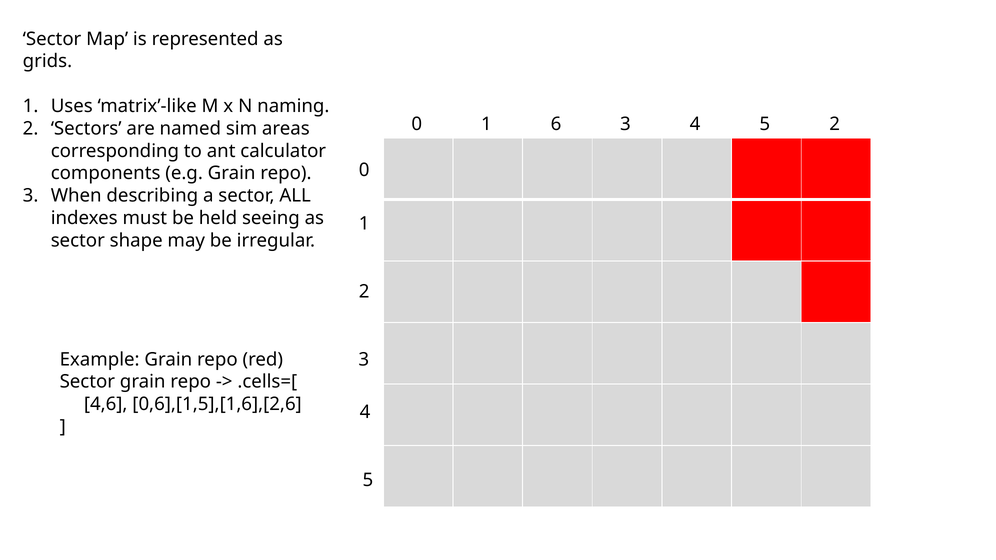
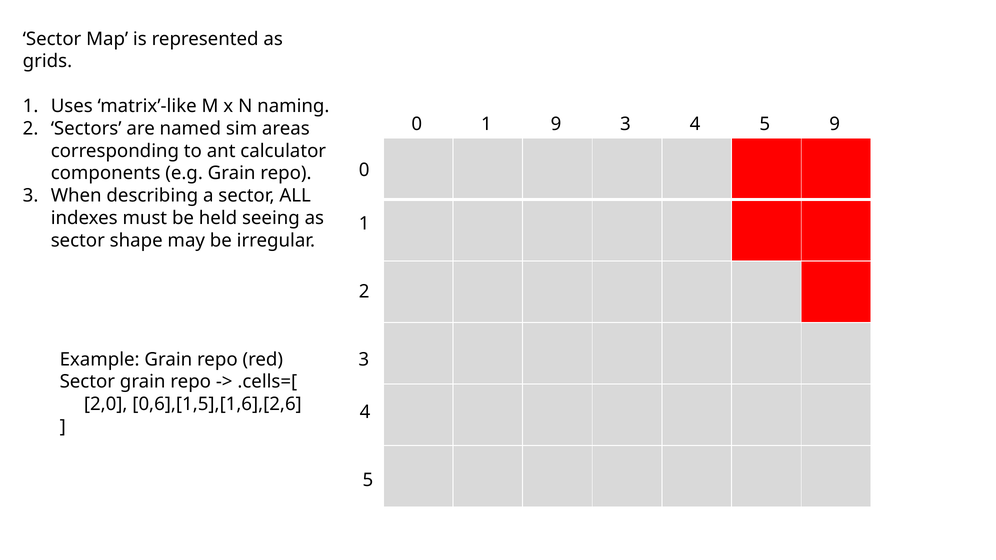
1 6: 6 -> 9
5 2: 2 -> 9
4,6: 4,6 -> 2,0
